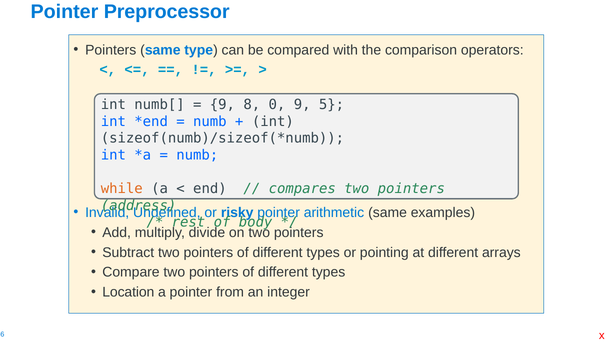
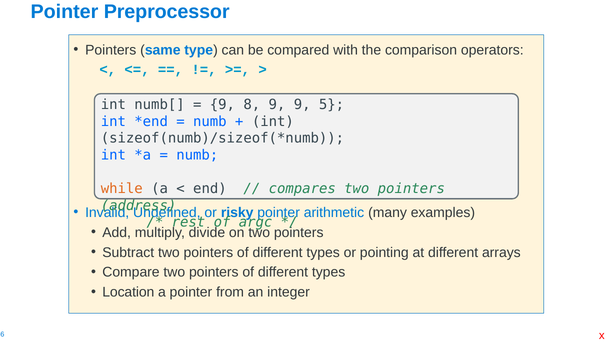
8 0: 0 -> 9
arithmetic same: same -> many
body: body -> argc
